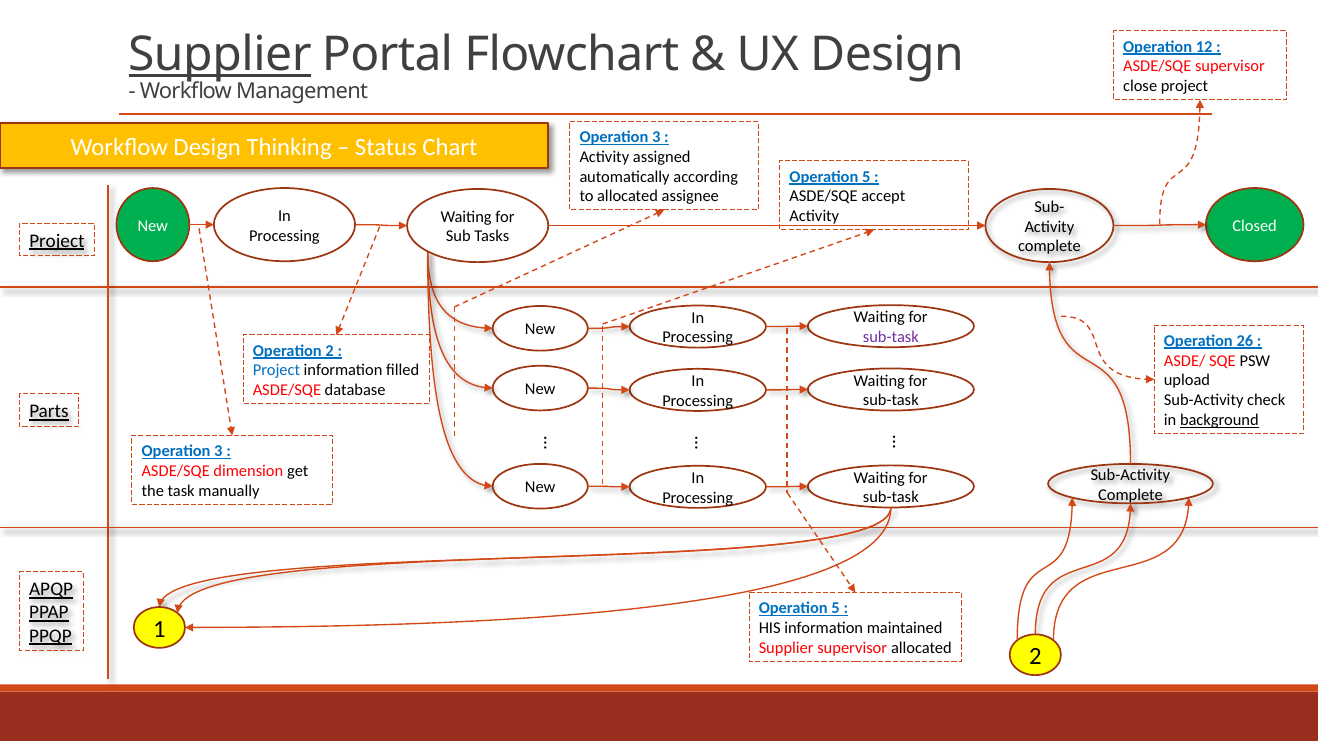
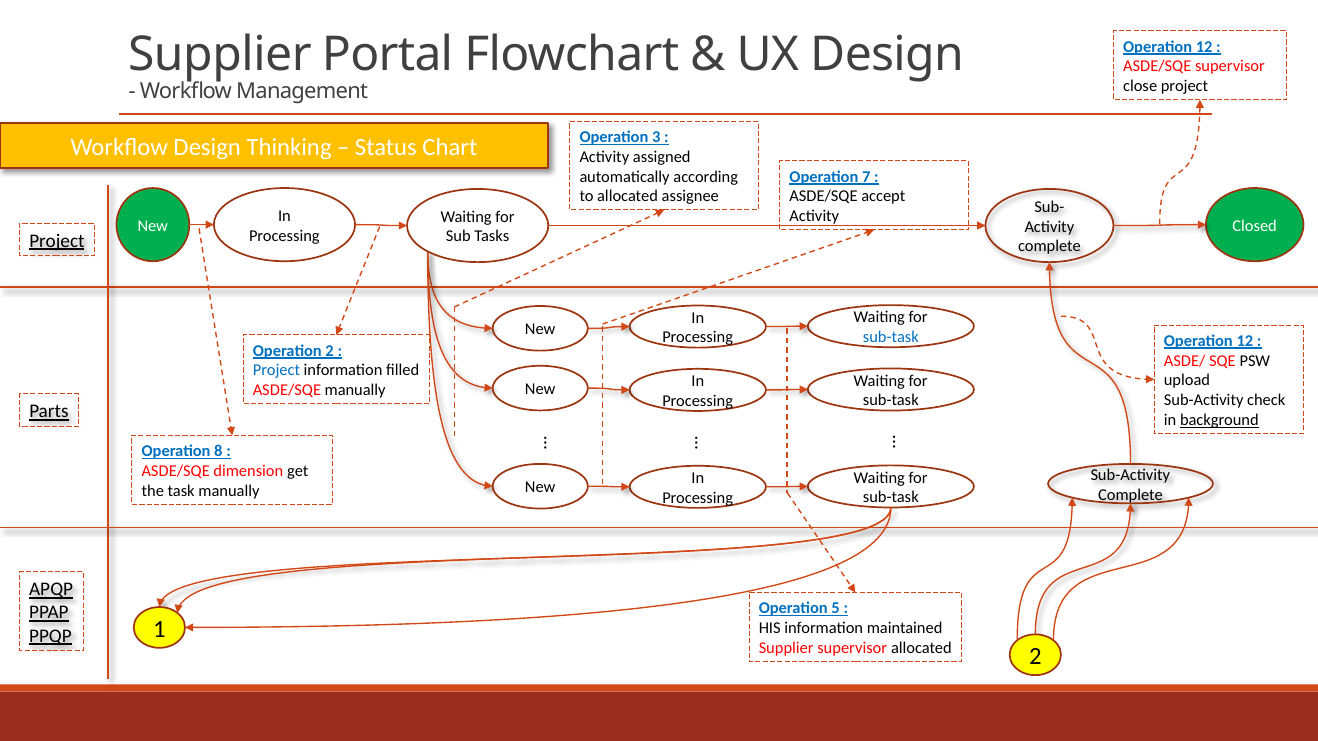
Supplier at (220, 55) underline: present -> none
5 at (866, 177): 5 -> 7
sub-task at (891, 337) colour: purple -> blue
26 at (1245, 341): 26 -> 12
ASDE/SQE database: database -> manually
3 at (218, 451): 3 -> 8
